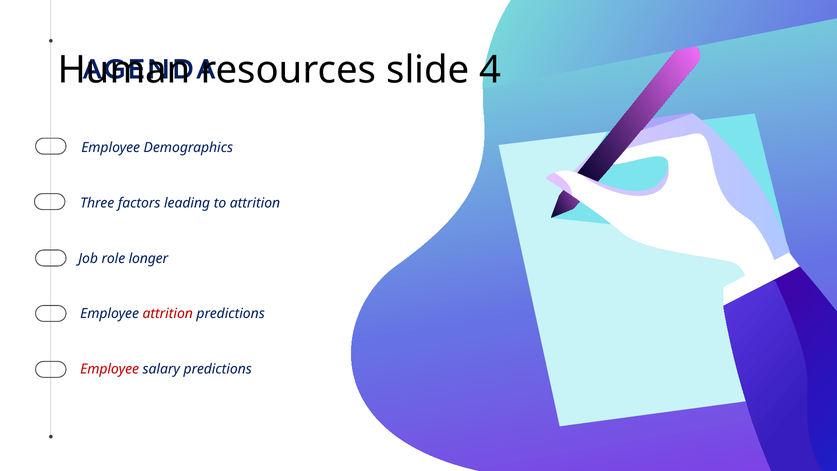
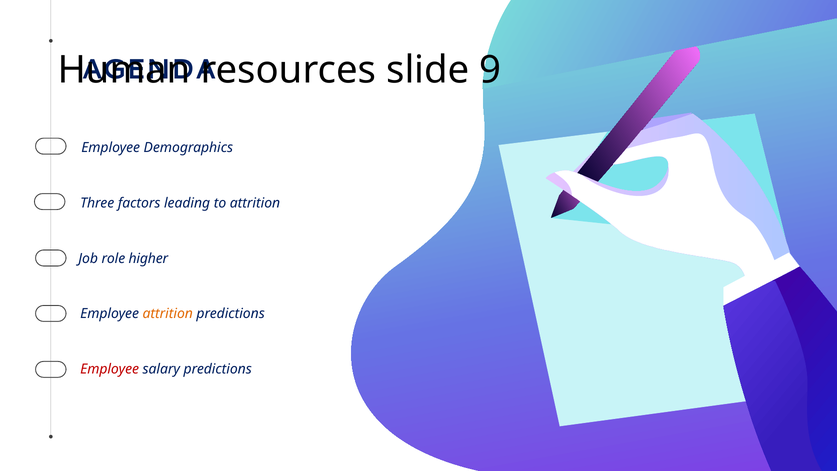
4: 4 -> 9
longer: longer -> higher
attrition at (168, 314) colour: red -> orange
